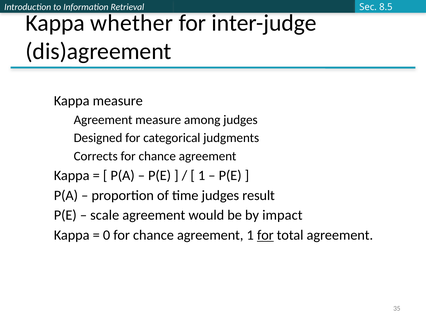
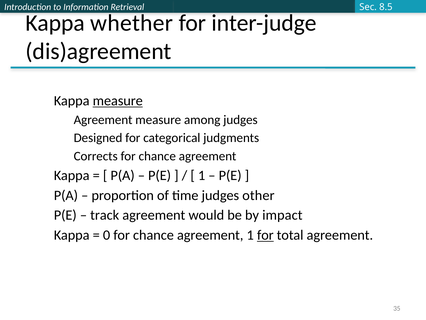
measure at (118, 101) underline: none -> present
result: result -> other
scale: scale -> track
